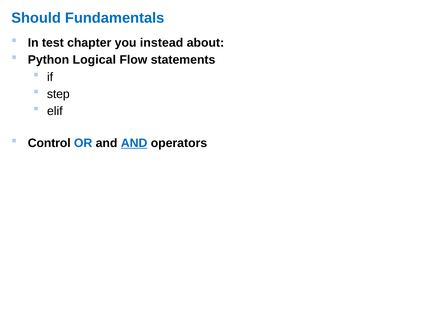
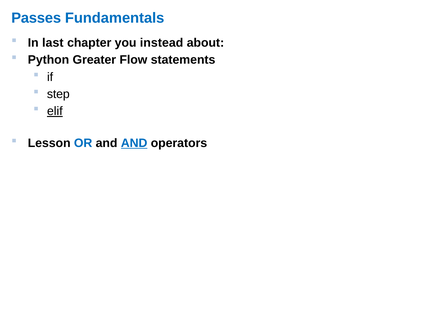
Should: Should -> Passes
test: test -> last
Logical: Logical -> Greater
elif underline: none -> present
Control: Control -> Lesson
